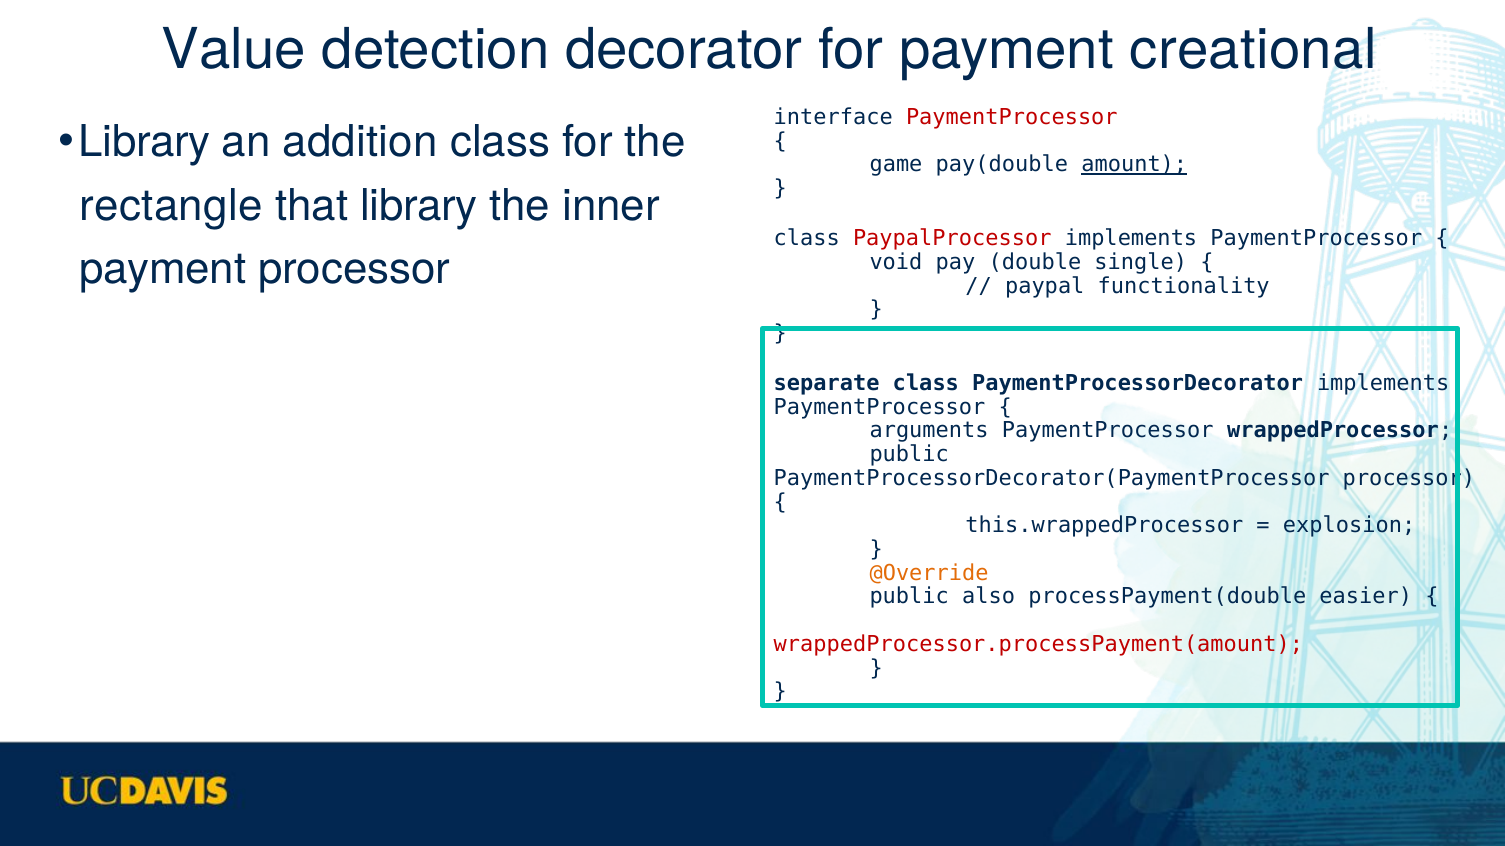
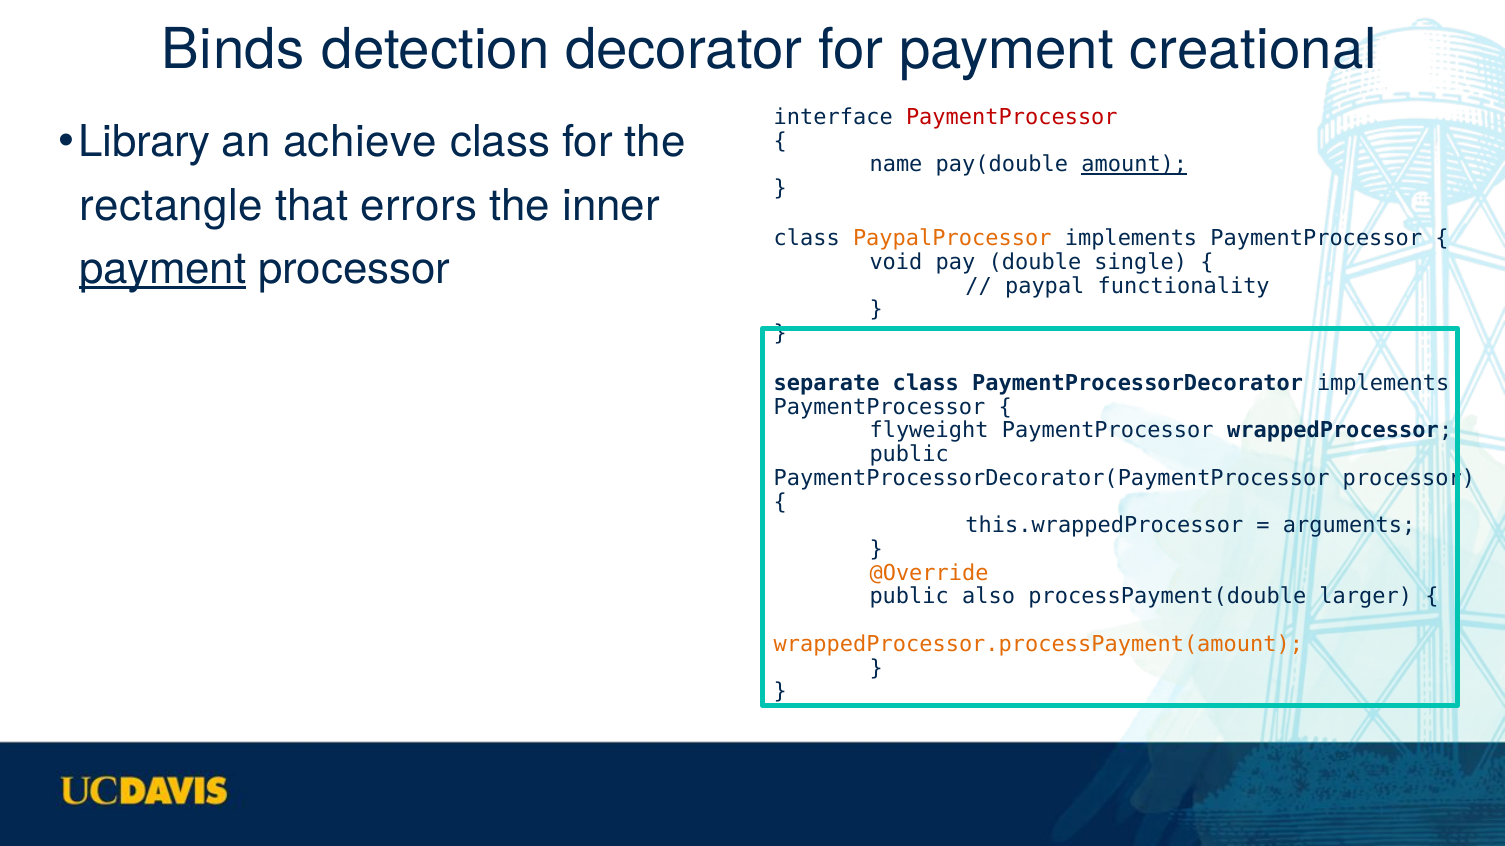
Value: Value -> Binds
addition: addition -> achieve
game: game -> name
that library: library -> errors
PaypalProcessor colour: red -> orange
payment at (163, 269) underline: none -> present
arguments: arguments -> flyweight
explosion: explosion -> arguments
easier: easier -> larger
wrappedProcessor.processPayment(amount colour: red -> orange
